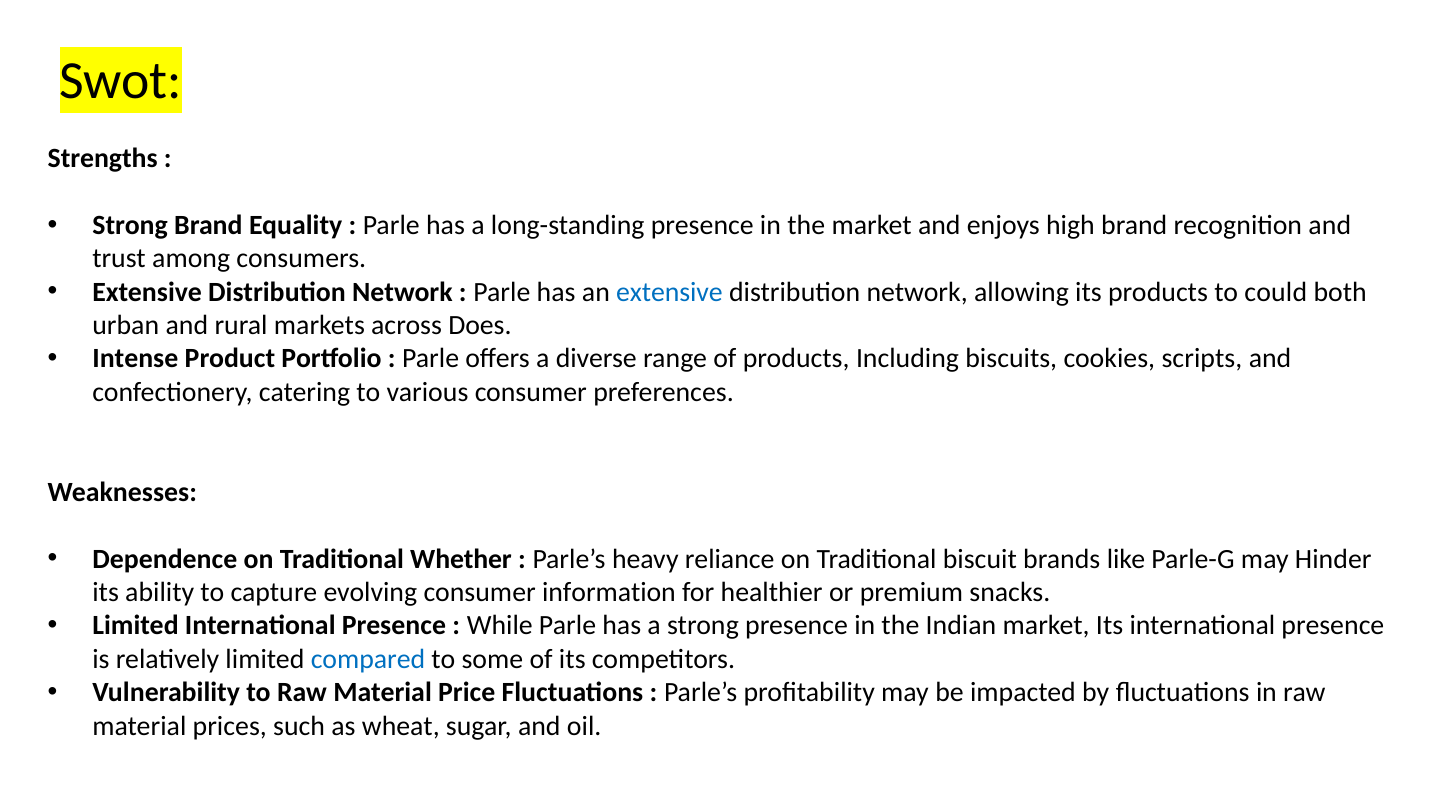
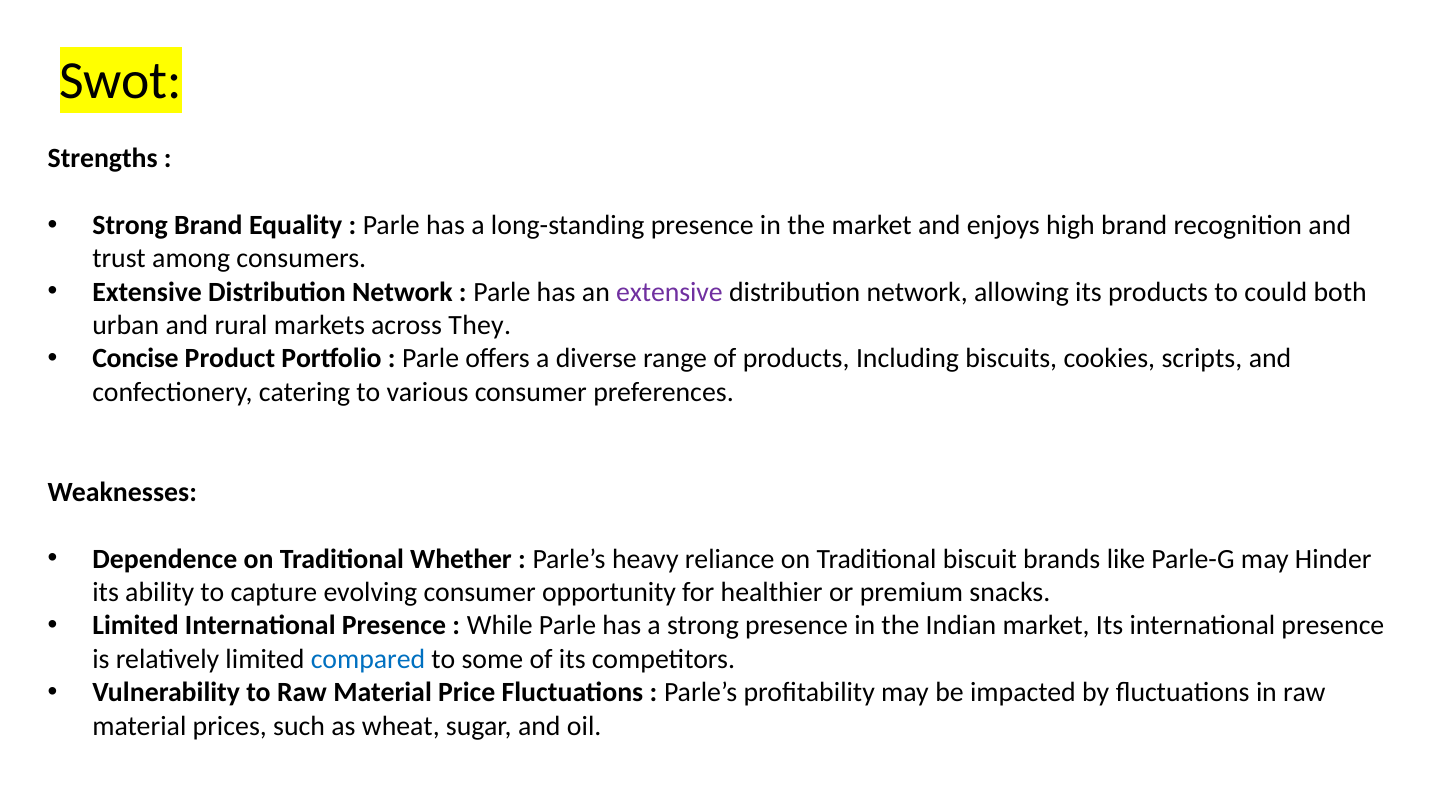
extensive at (669, 292) colour: blue -> purple
Does: Does -> They
Intense: Intense -> Concise
information: information -> opportunity
